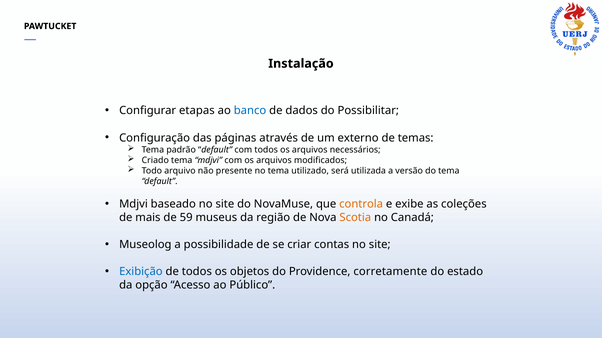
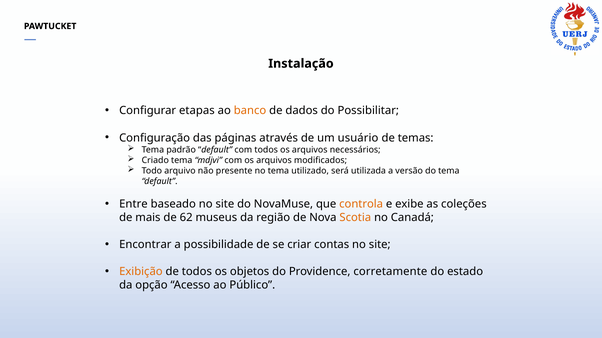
banco colour: blue -> orange
externo: externo -> usuário
Mdjvi at (133, 204): Mdjvi -> Entre
59: 59 -> 62
Museolog: Museolog -> Encontrar
Exibição colour: blue -> orange
